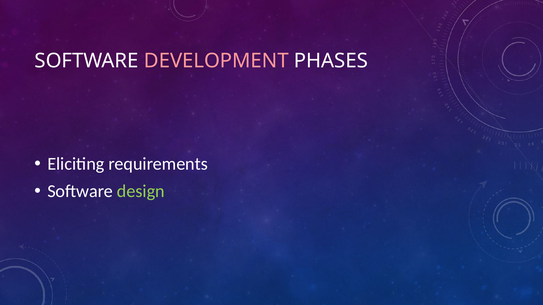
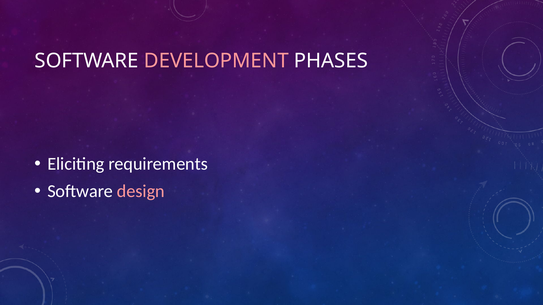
design colour: light green -> pink
